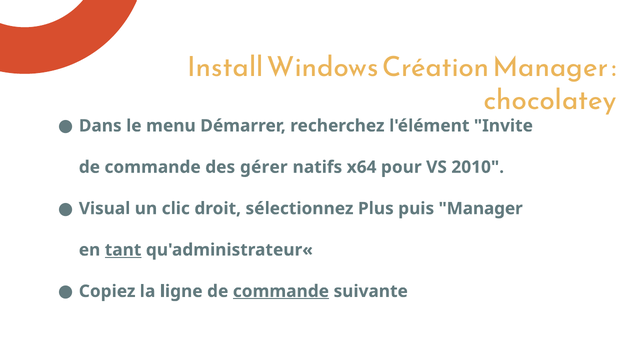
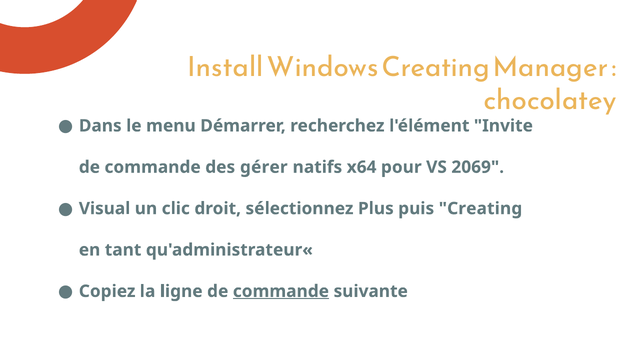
Windows Création: Création -> Creating
2010: 2010 -> 2069
puis Manager: Manager -> Creating
tant underline: present -> none
